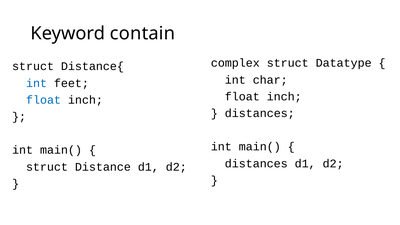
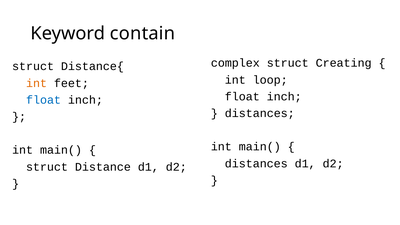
Datatype: Datatype -> Creating
char: char -> loop
int at (37, 83) colour: blue -> orange
